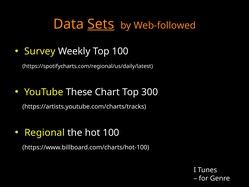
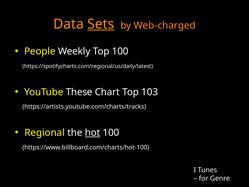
Web-followed: Web-followed -> Web-charged
Survey: Survey -> People
300: 300 -> 103
hot underline: none -> present
